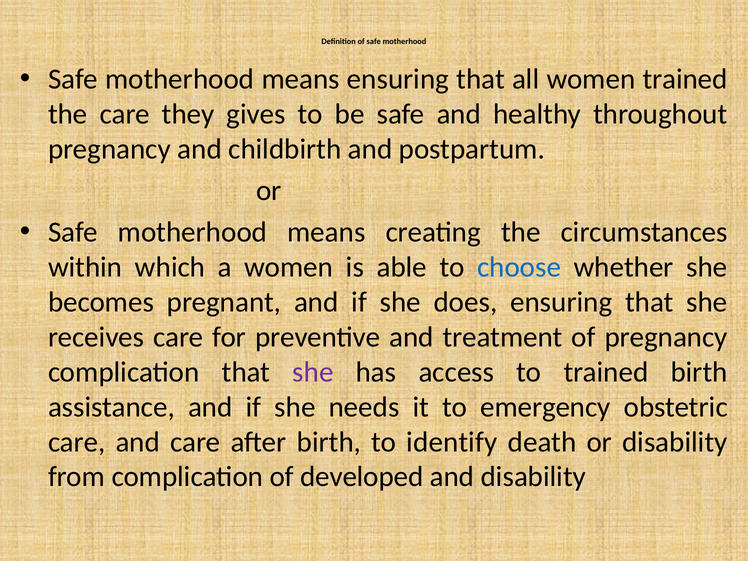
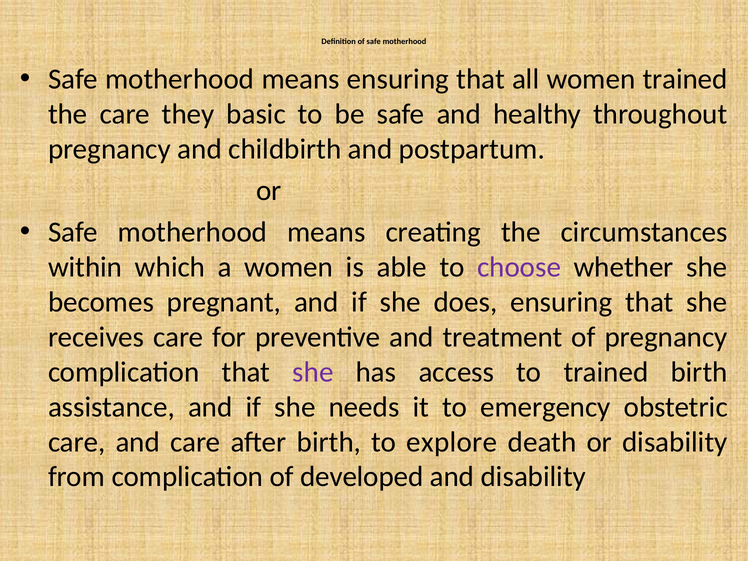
gives: gives -> basic
choose colour: blue -> purple
identify: identify -> explore
